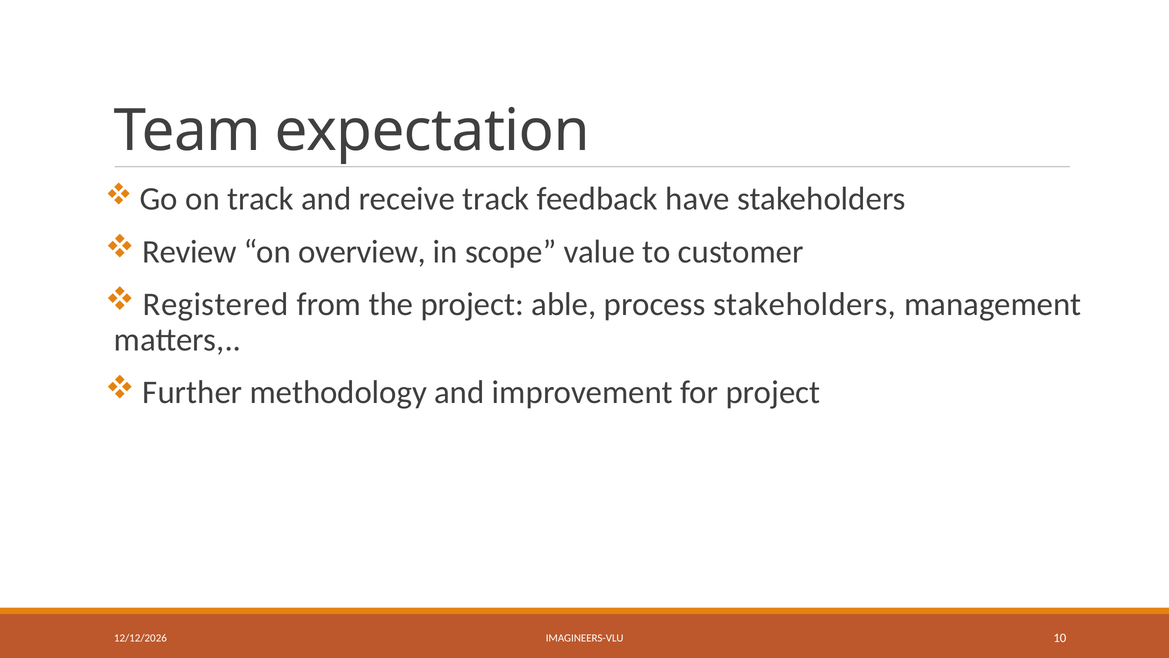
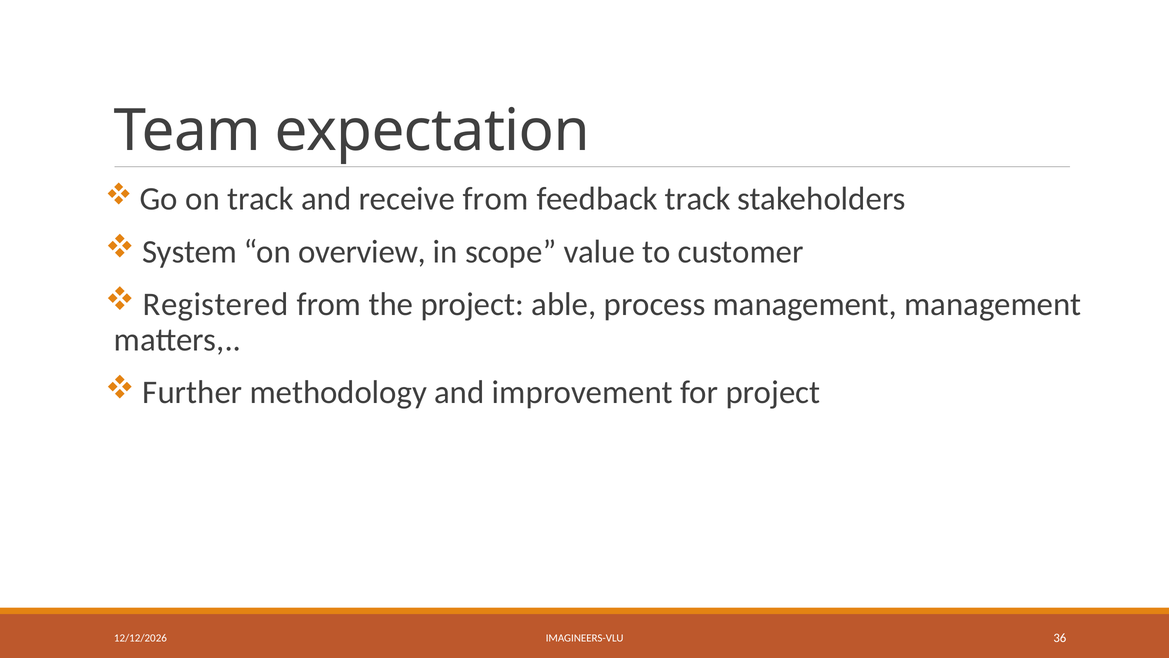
receive track: track -> from
feedback have: have -> track
Review: Review -> System
process stakeholders: stakeholders -> management
10: 10 -> 36
